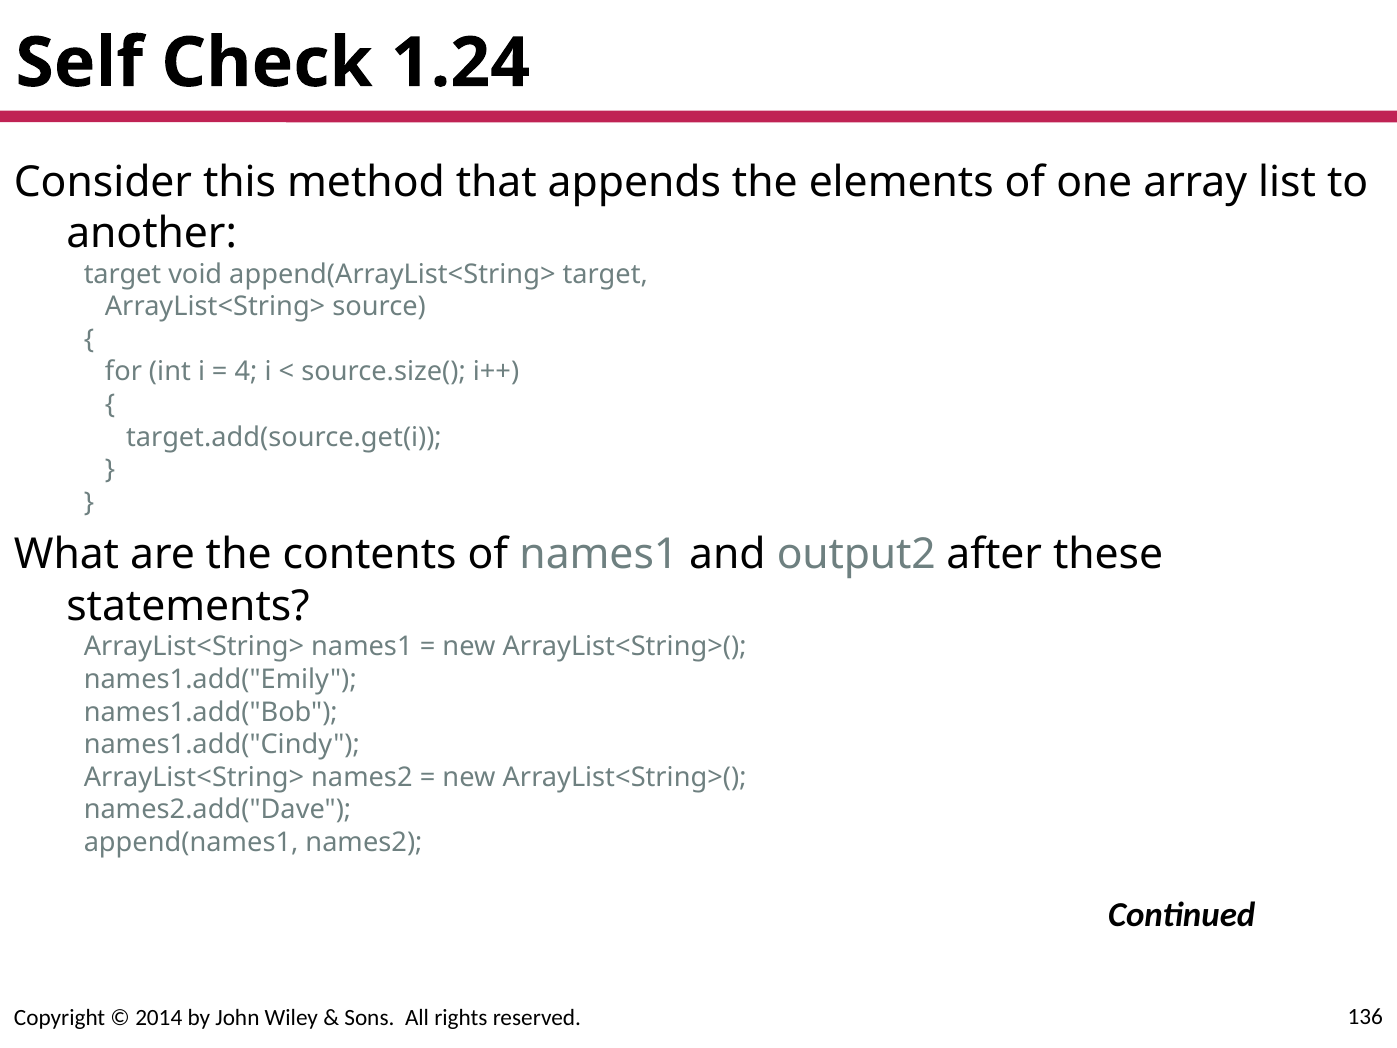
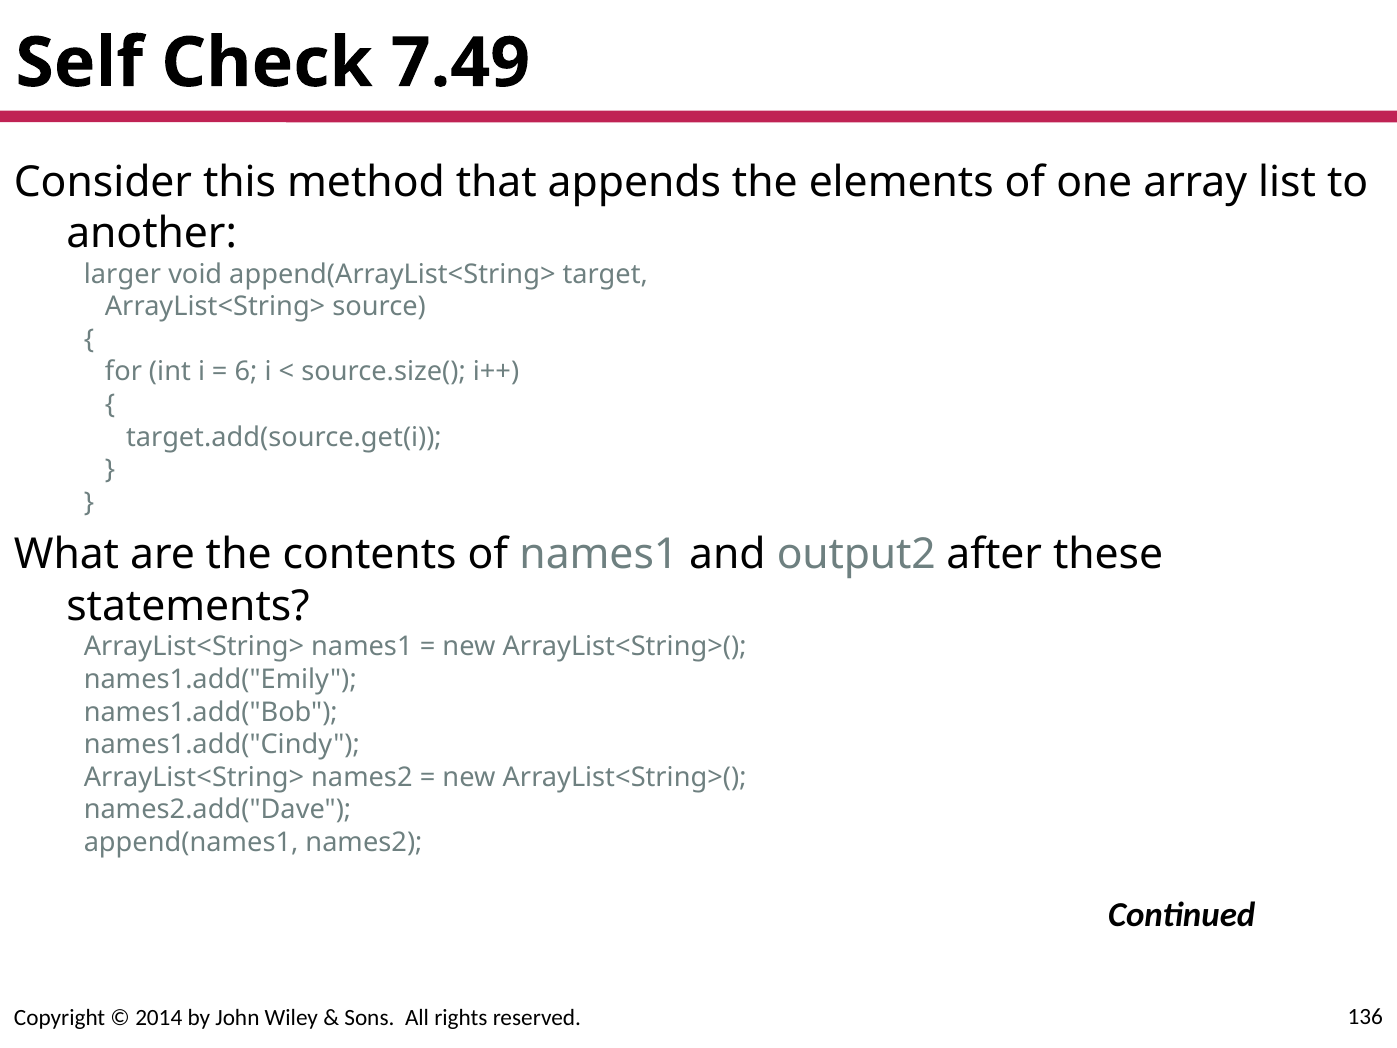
1.24: 1.24 -> 7.49
target at (123, 274): target -> larger
4: 4 -> 6
